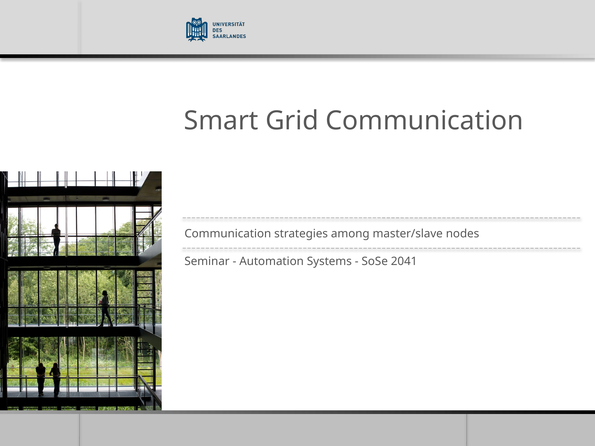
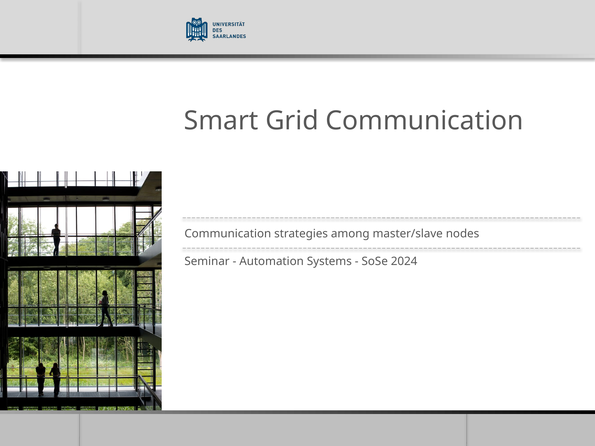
2041: 2041 -> 2024
